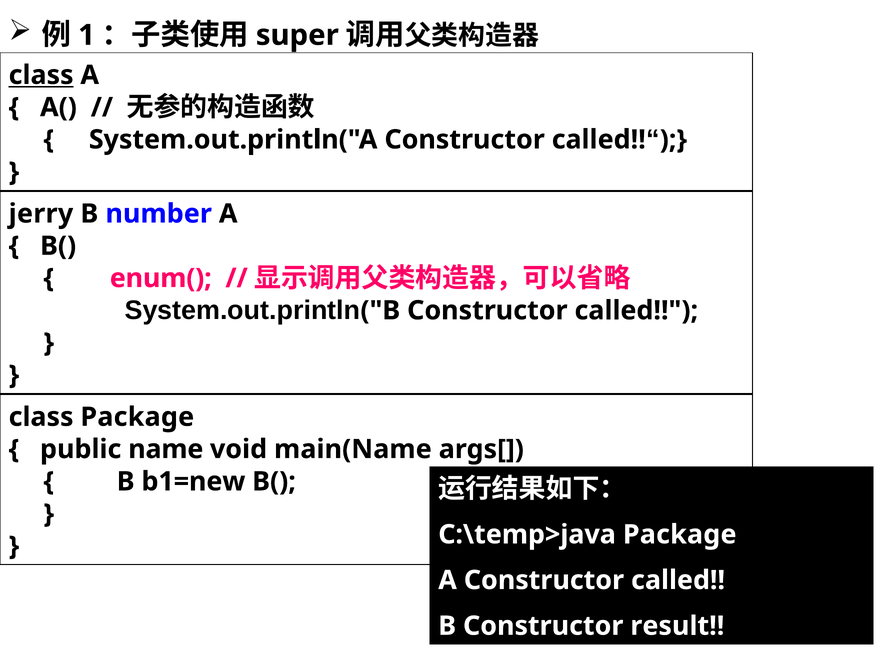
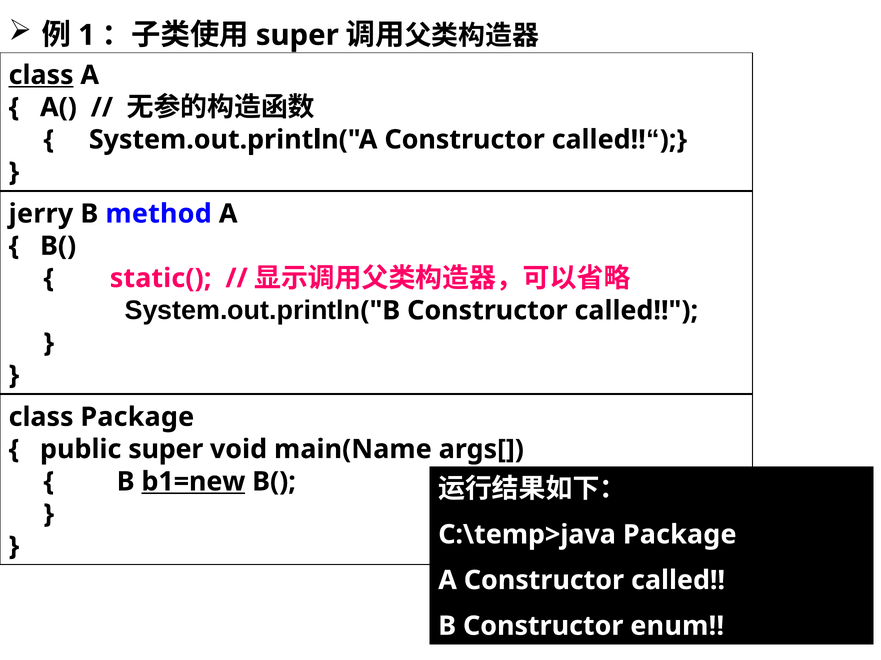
number: number -> method
enum(: enum( -> static(
public name: name -> super
b1=new underline: none -> present
result: result -> enum
